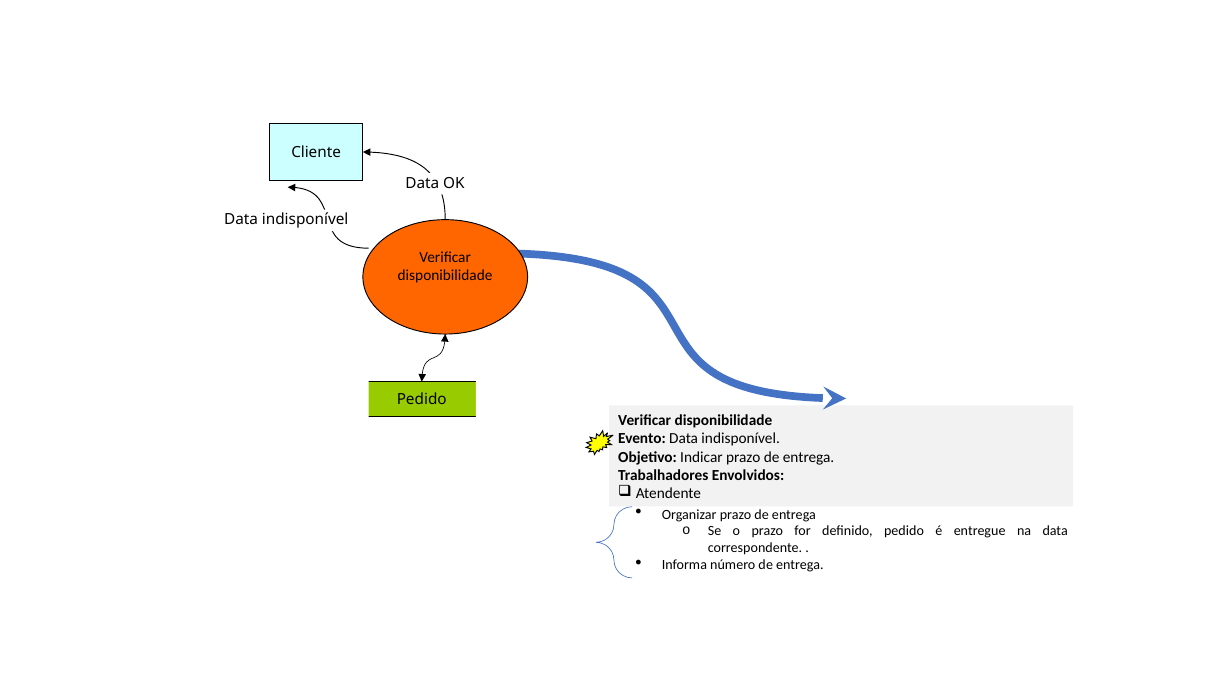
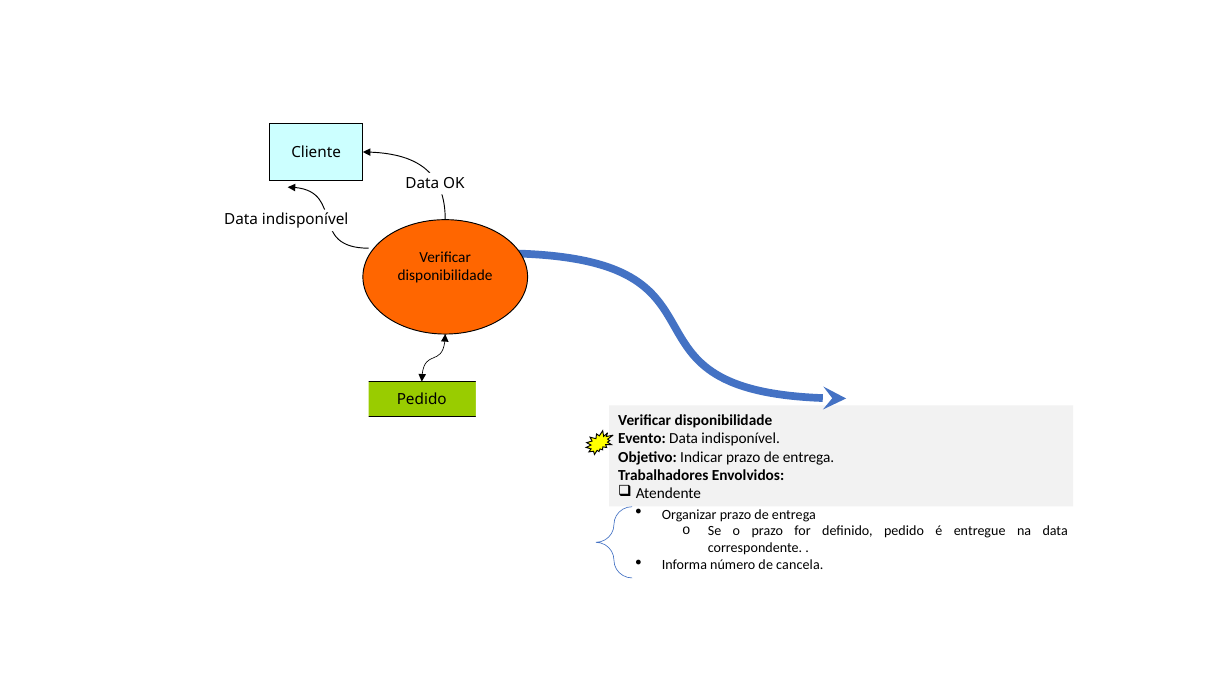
número de entrega: entrega -> cancela
